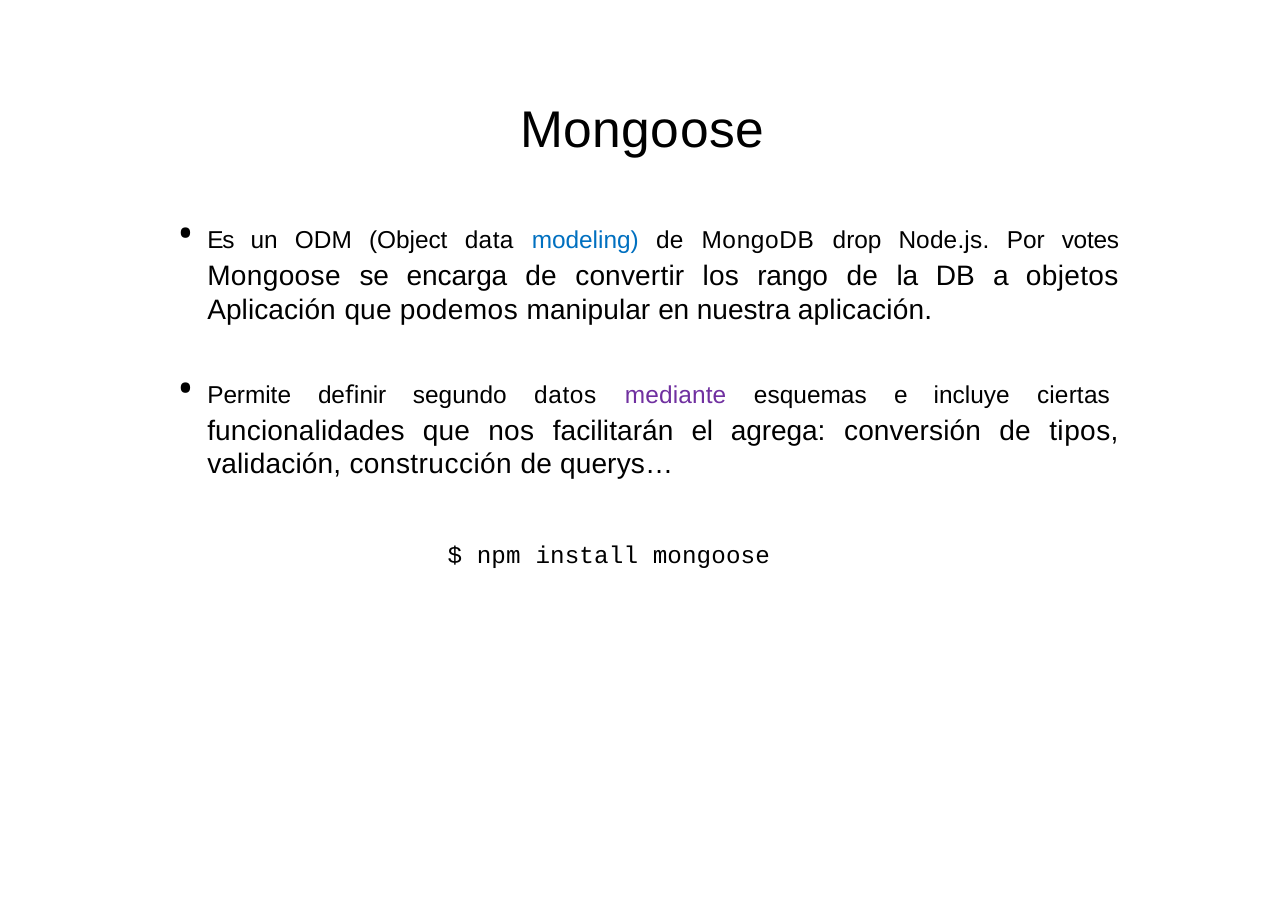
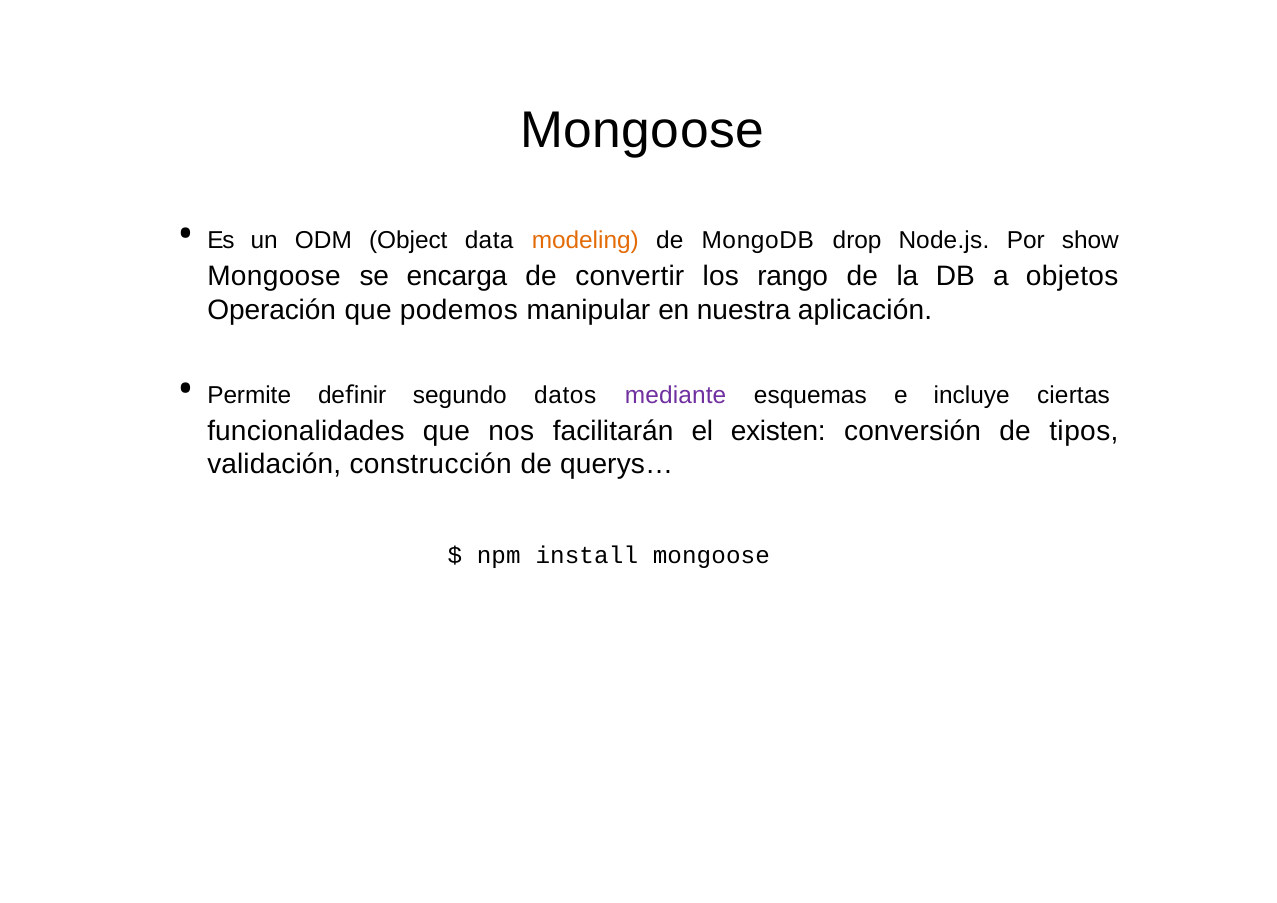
modeling colour: blue -> orange
votes: votes -> show
Aplicación at (272, 310): Aplicación -> Operación
agrega: agrega -> existen
